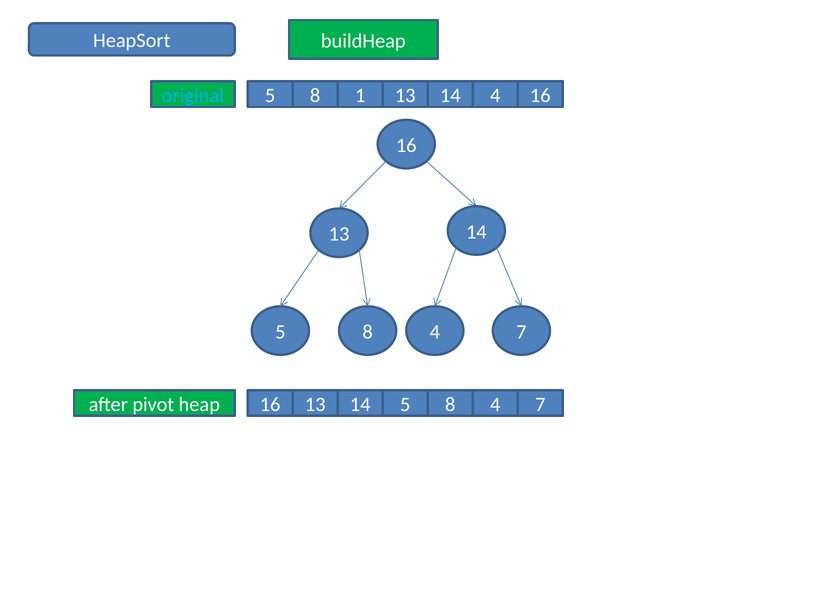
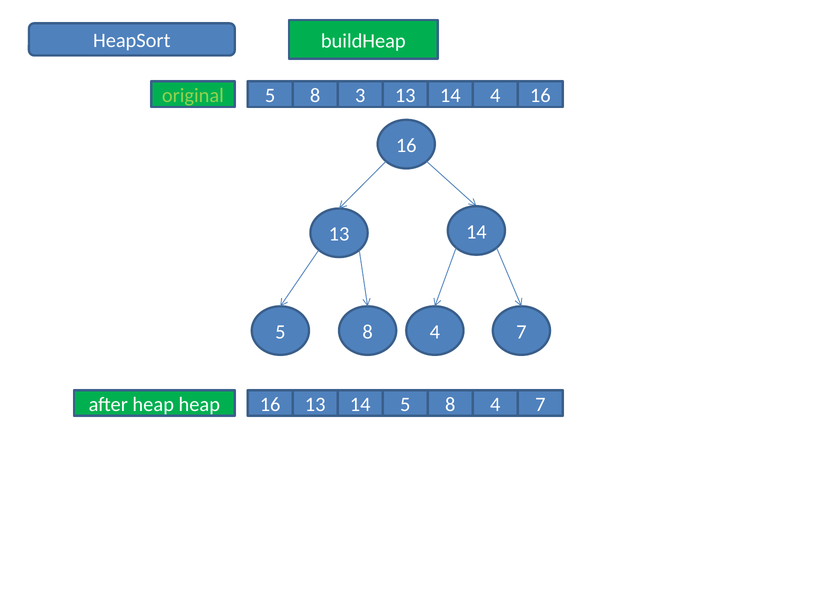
original colour: light blue -> light green
1: 1 -> 3
after pivot: pivot -> heap
